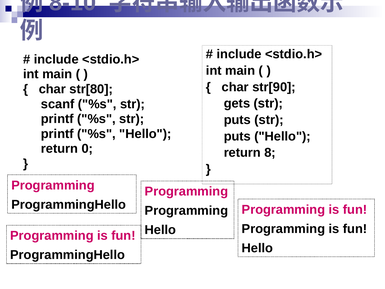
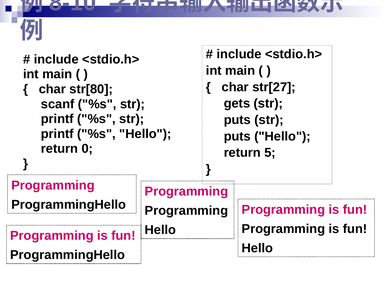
str[90: str[90 -> str[27
8: 8 -> 5
